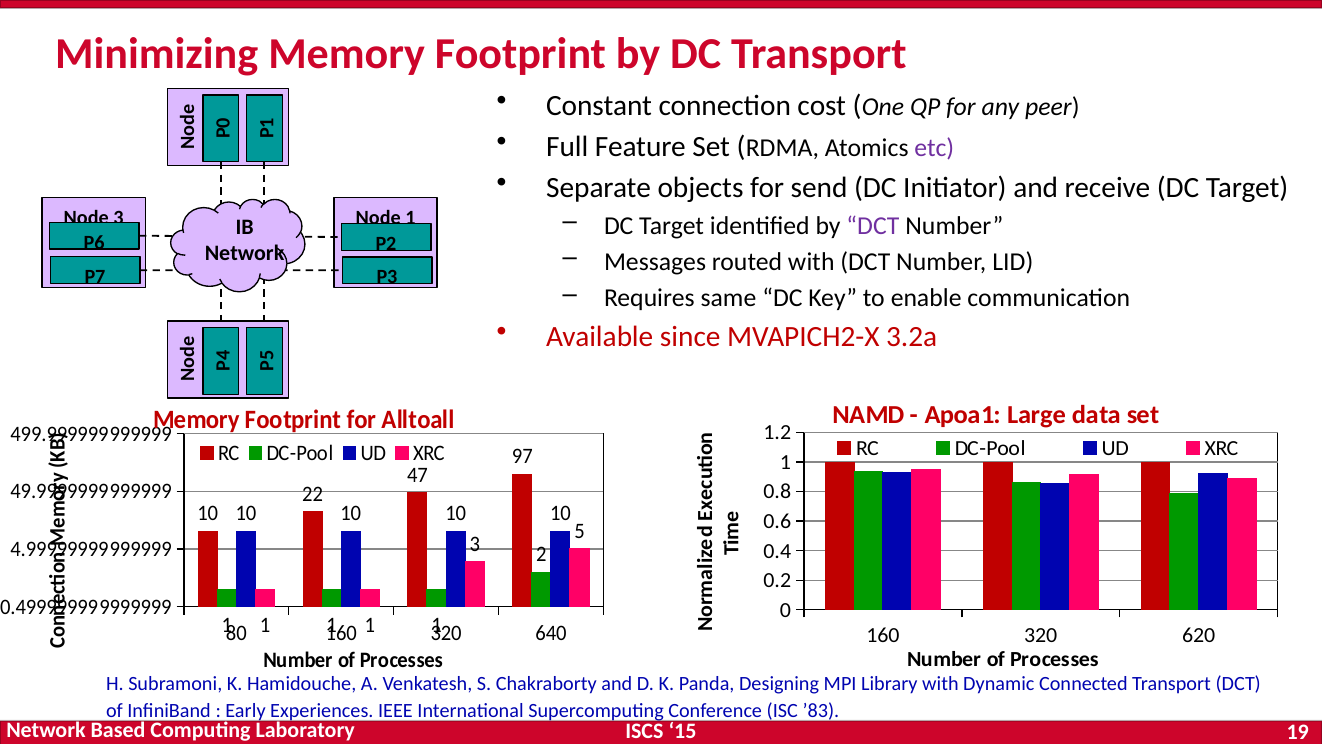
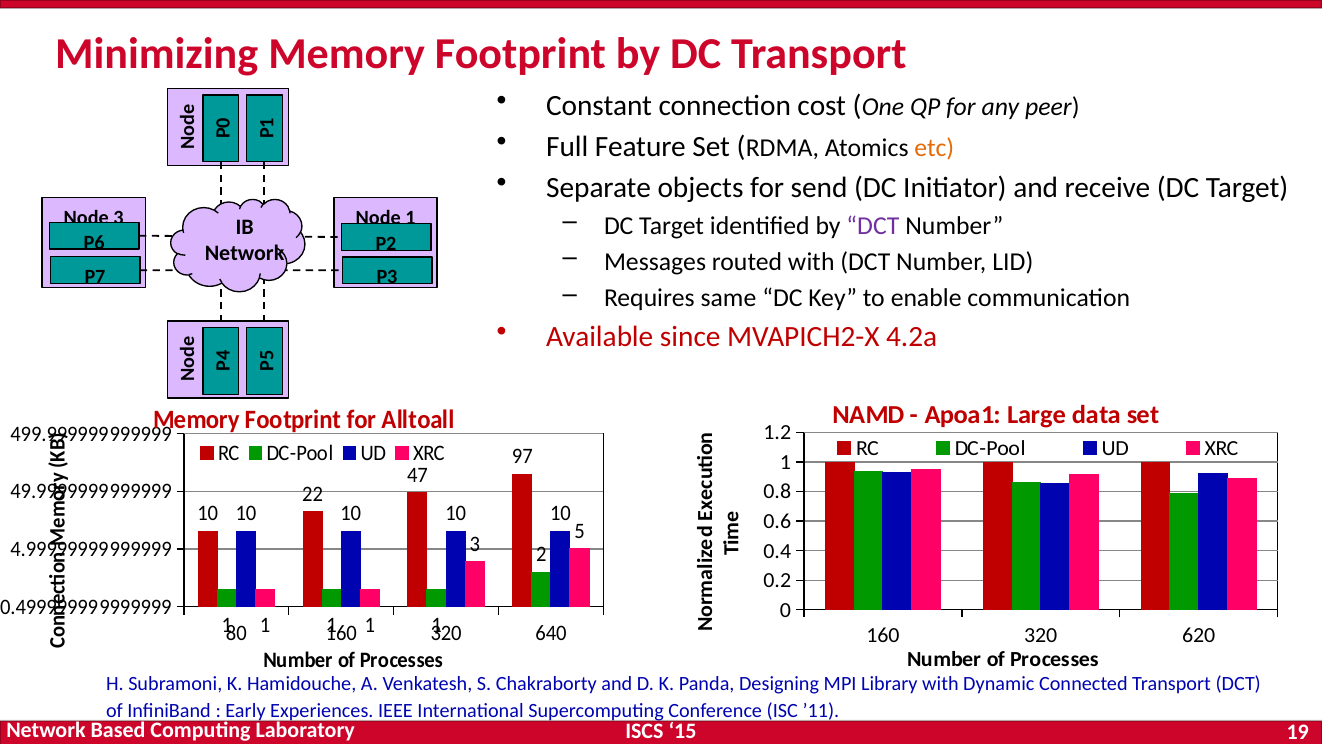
etc colour: purple -> orange
3.2a: 3.2a -> 4.2a
’83: ’83 -> ’11
